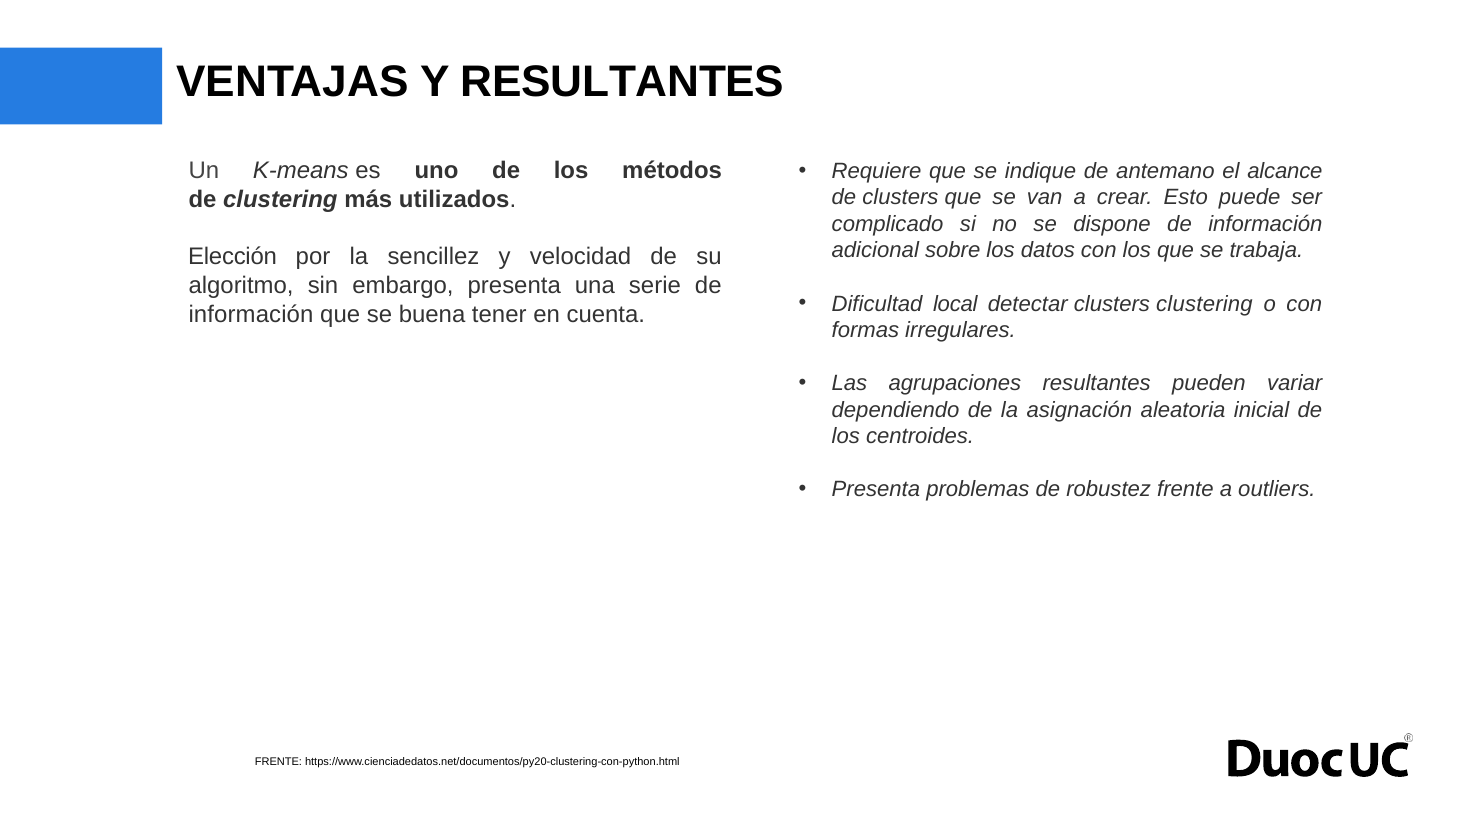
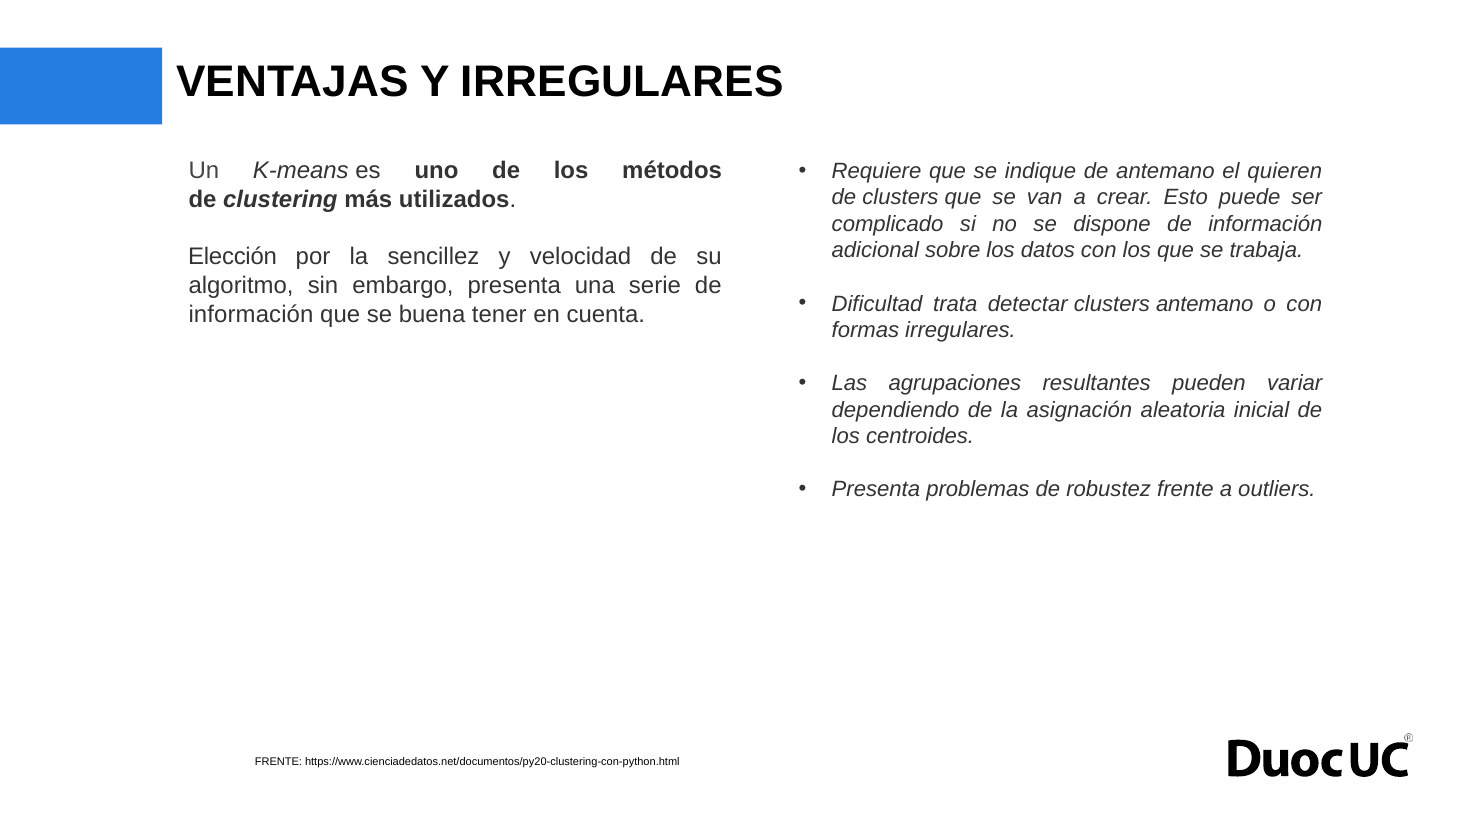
Y RESULTANTES: RESULTANTES -> IRREGULARES
alcance: alcance -> quieren
local: local -> trata
clusters clustering: clustering -> antemano
